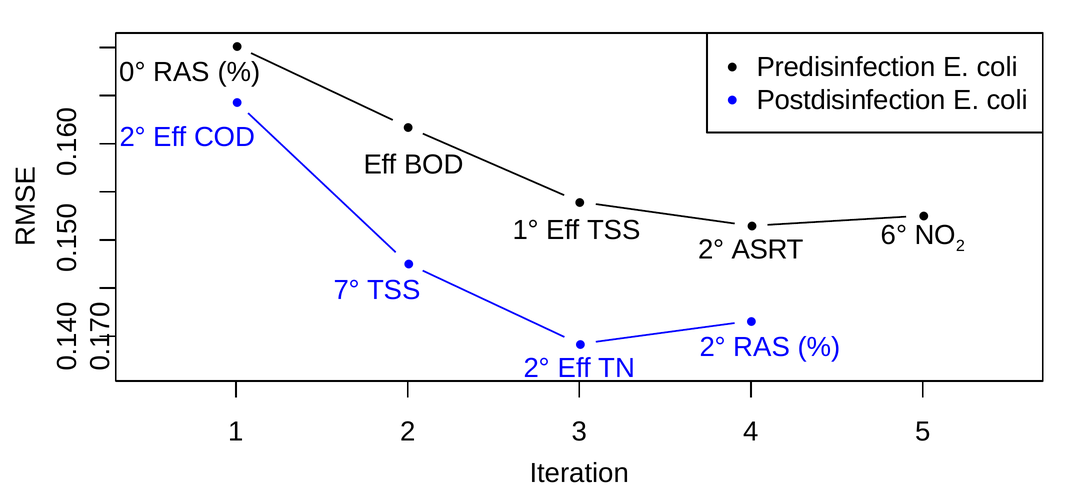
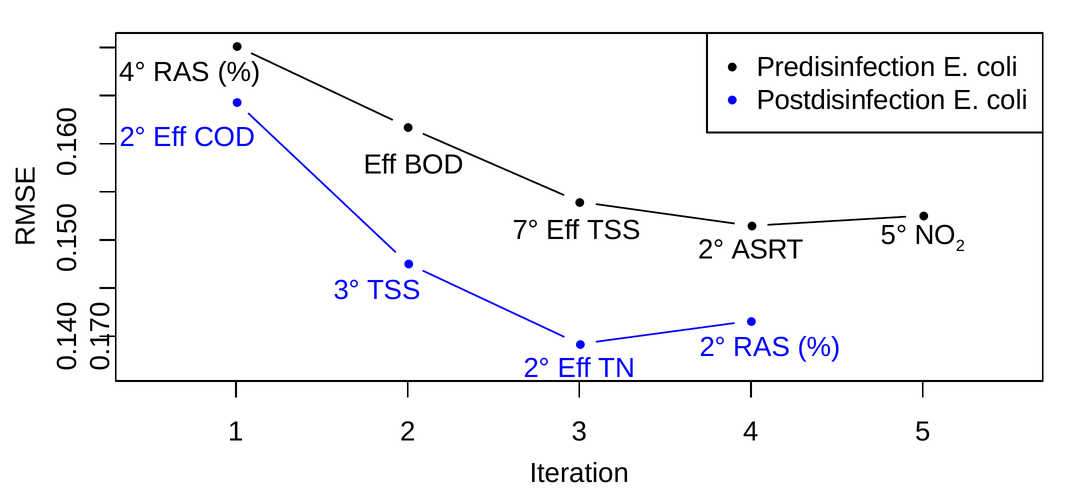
0°: 0° -> 4°
1°: 1° -> 7°
6°: 6° -> 5°
7°: 7° -> 3°
